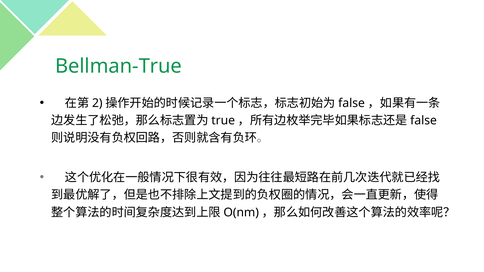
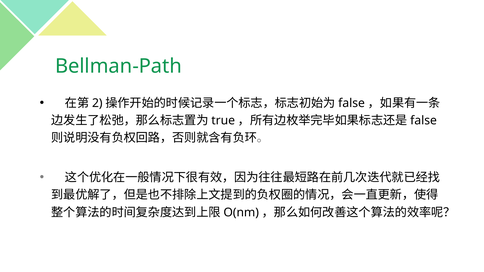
Bellman-True: Bellman-True -> Bellman-Path
